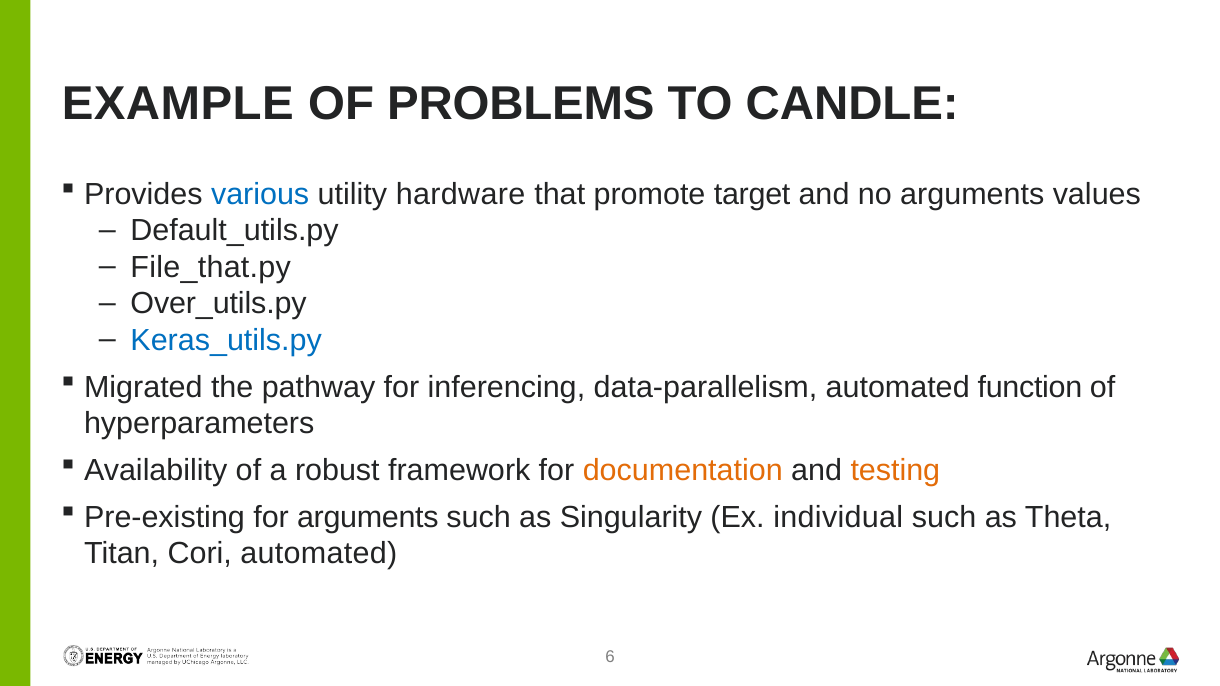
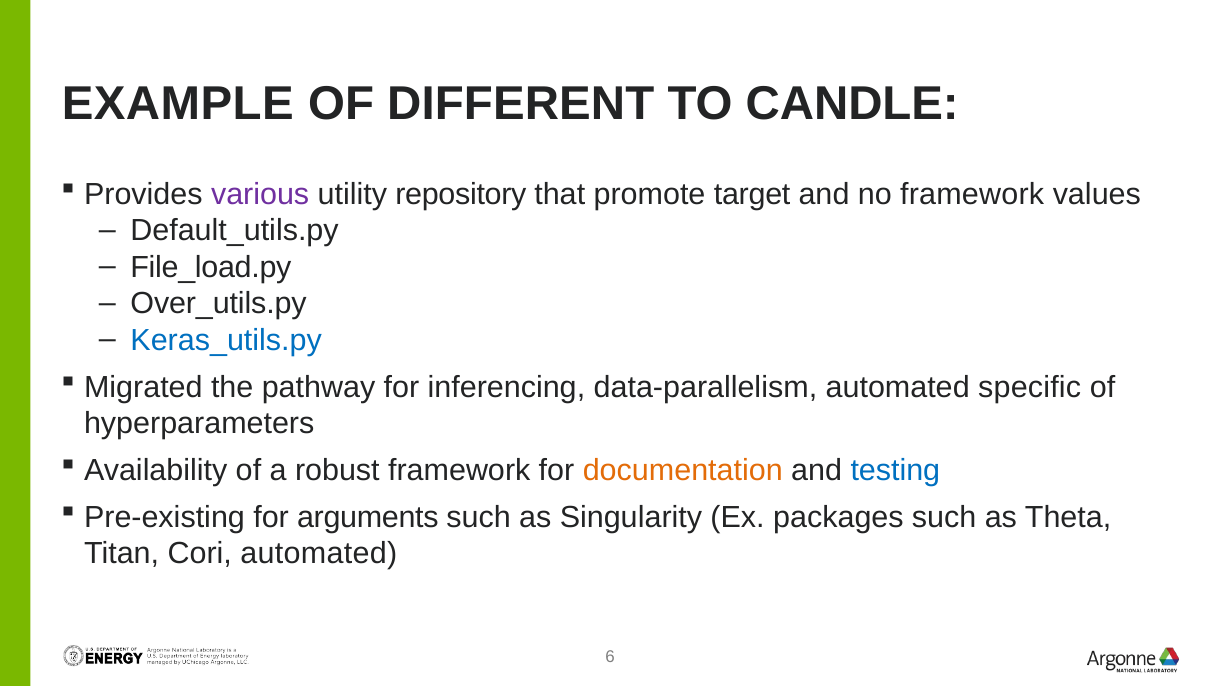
PROBLEMS: PROBLEMS -> DIFFERENT
various colour: blue -> purple
hardware: hardware -> repository
no arguments: arguments -> framework
File_that.py: File_that.py -> File_load.py
function: function -> specific
testing colour: orange -> blue
individual: individual -> packages
